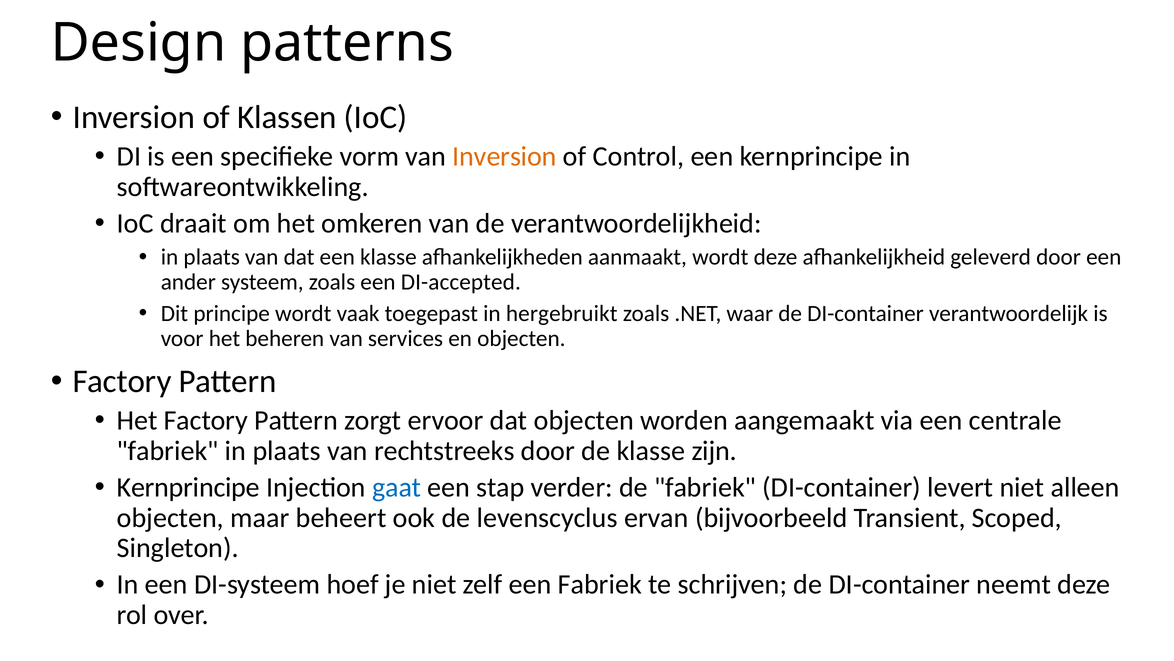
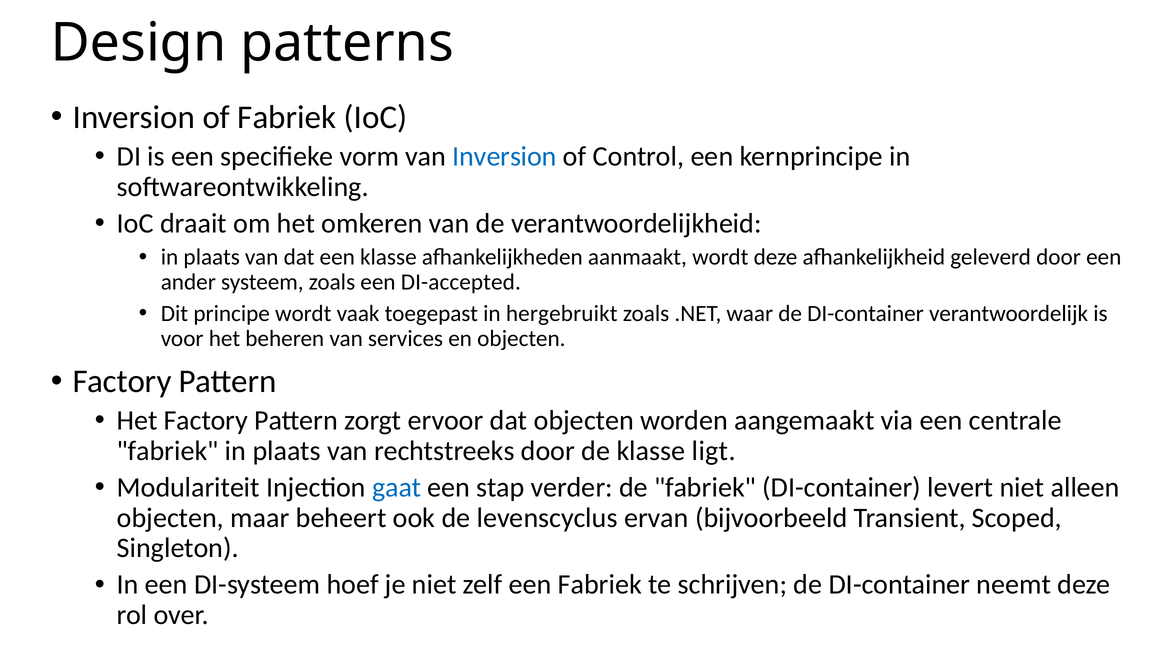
of Klassen: Klassen -> Fabriek
Inversion at (505, 156) colour: orange -> blue
zijn: zijn -> ligt
Kernprincipe at (188, 487): Kernprincipe -> Modulariteit
